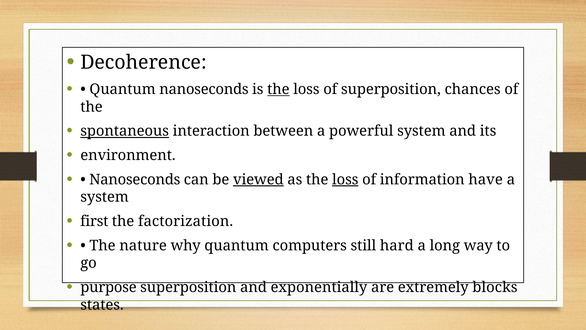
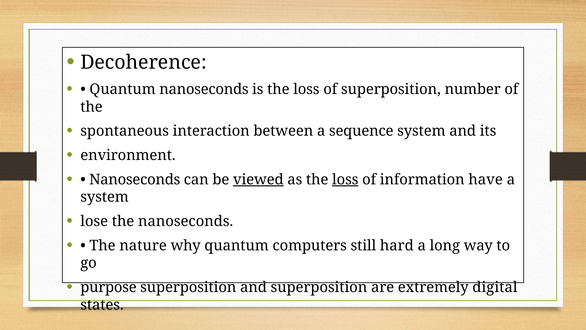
the at (278, 89) underline: present -> none
chances: chances -> number
spontaneous underline: present -> none
powerful: powerful -> sequence
first: first -> lose
the factorization: factorization -> nanoseconds
and exponentially: exponentially -> superposition
blocks: blocks -> digital
